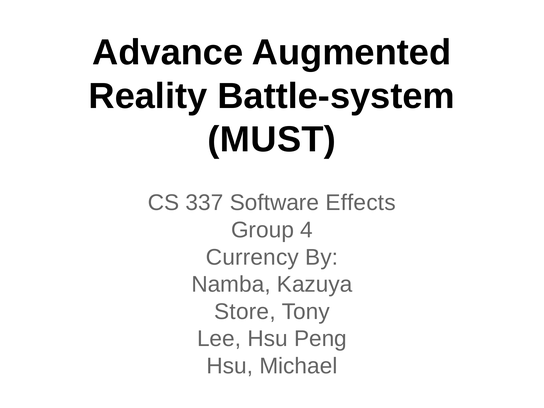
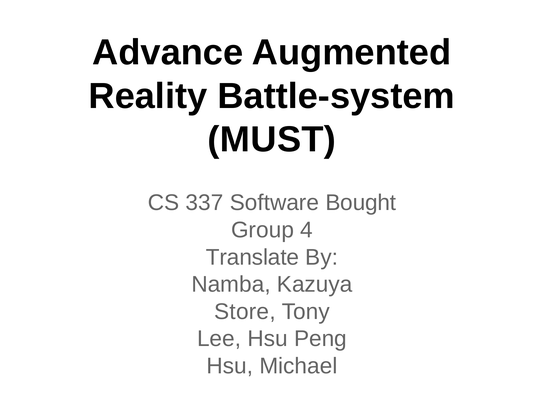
Effects: Effects -> Bought
Currency: Currency -> Translate
